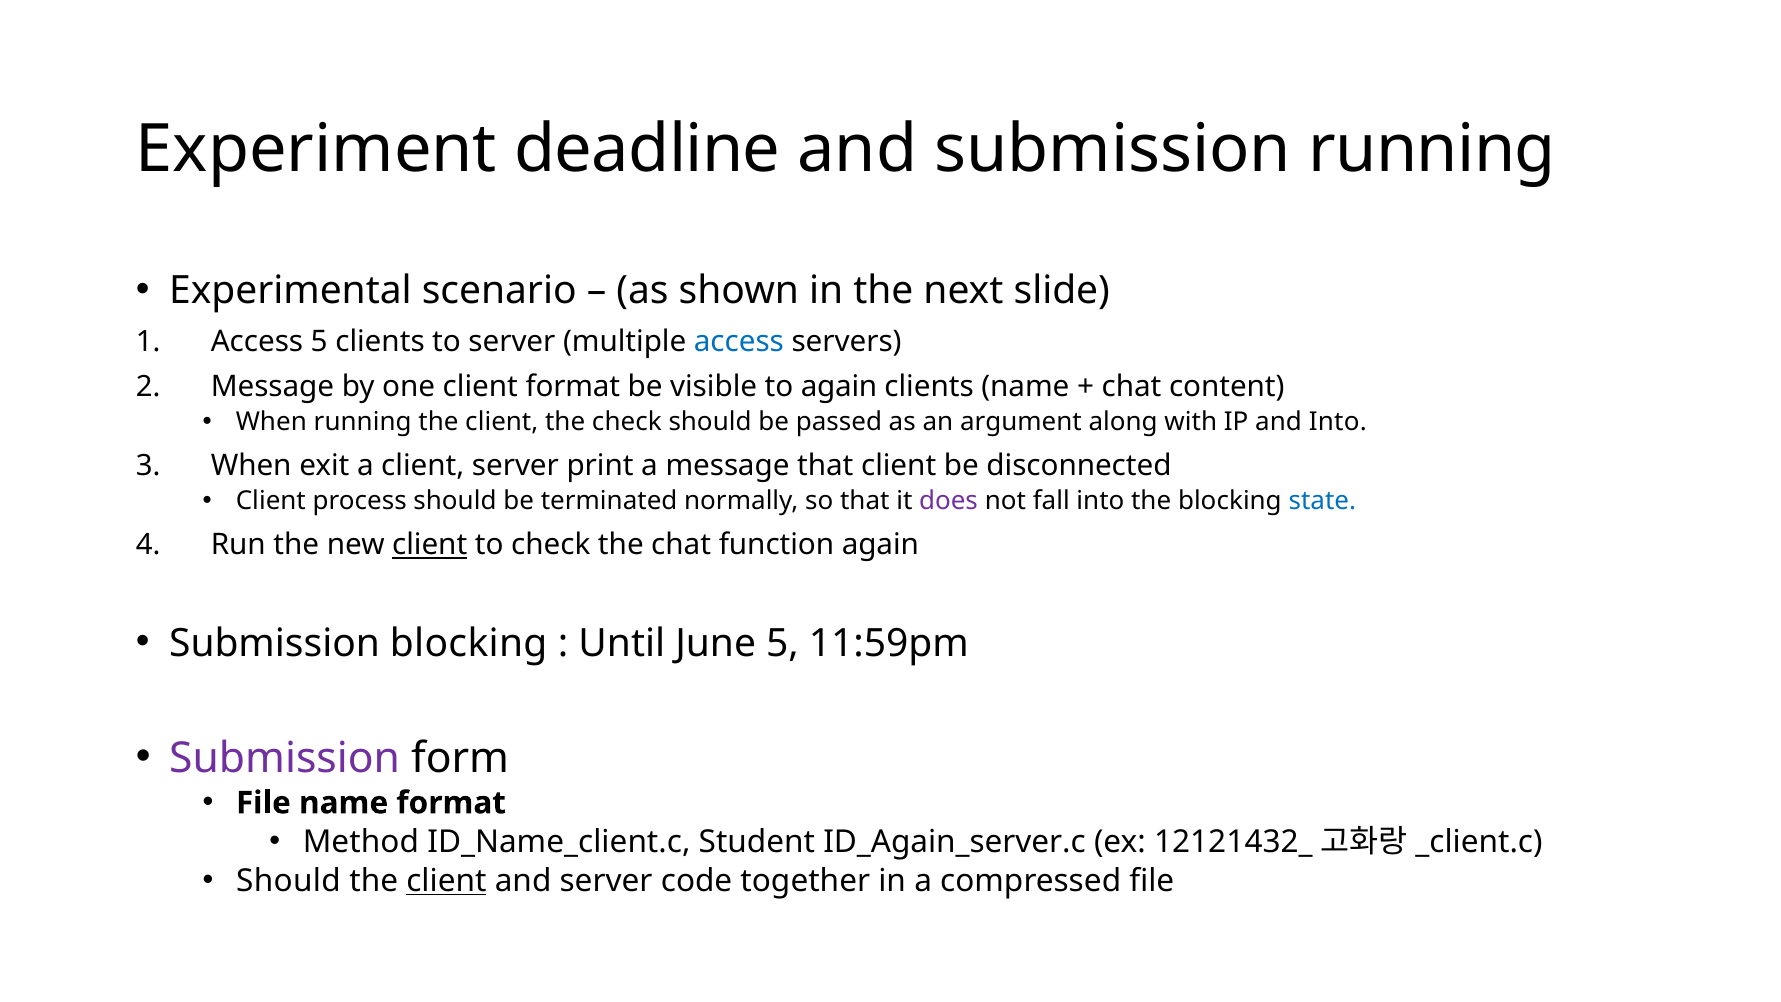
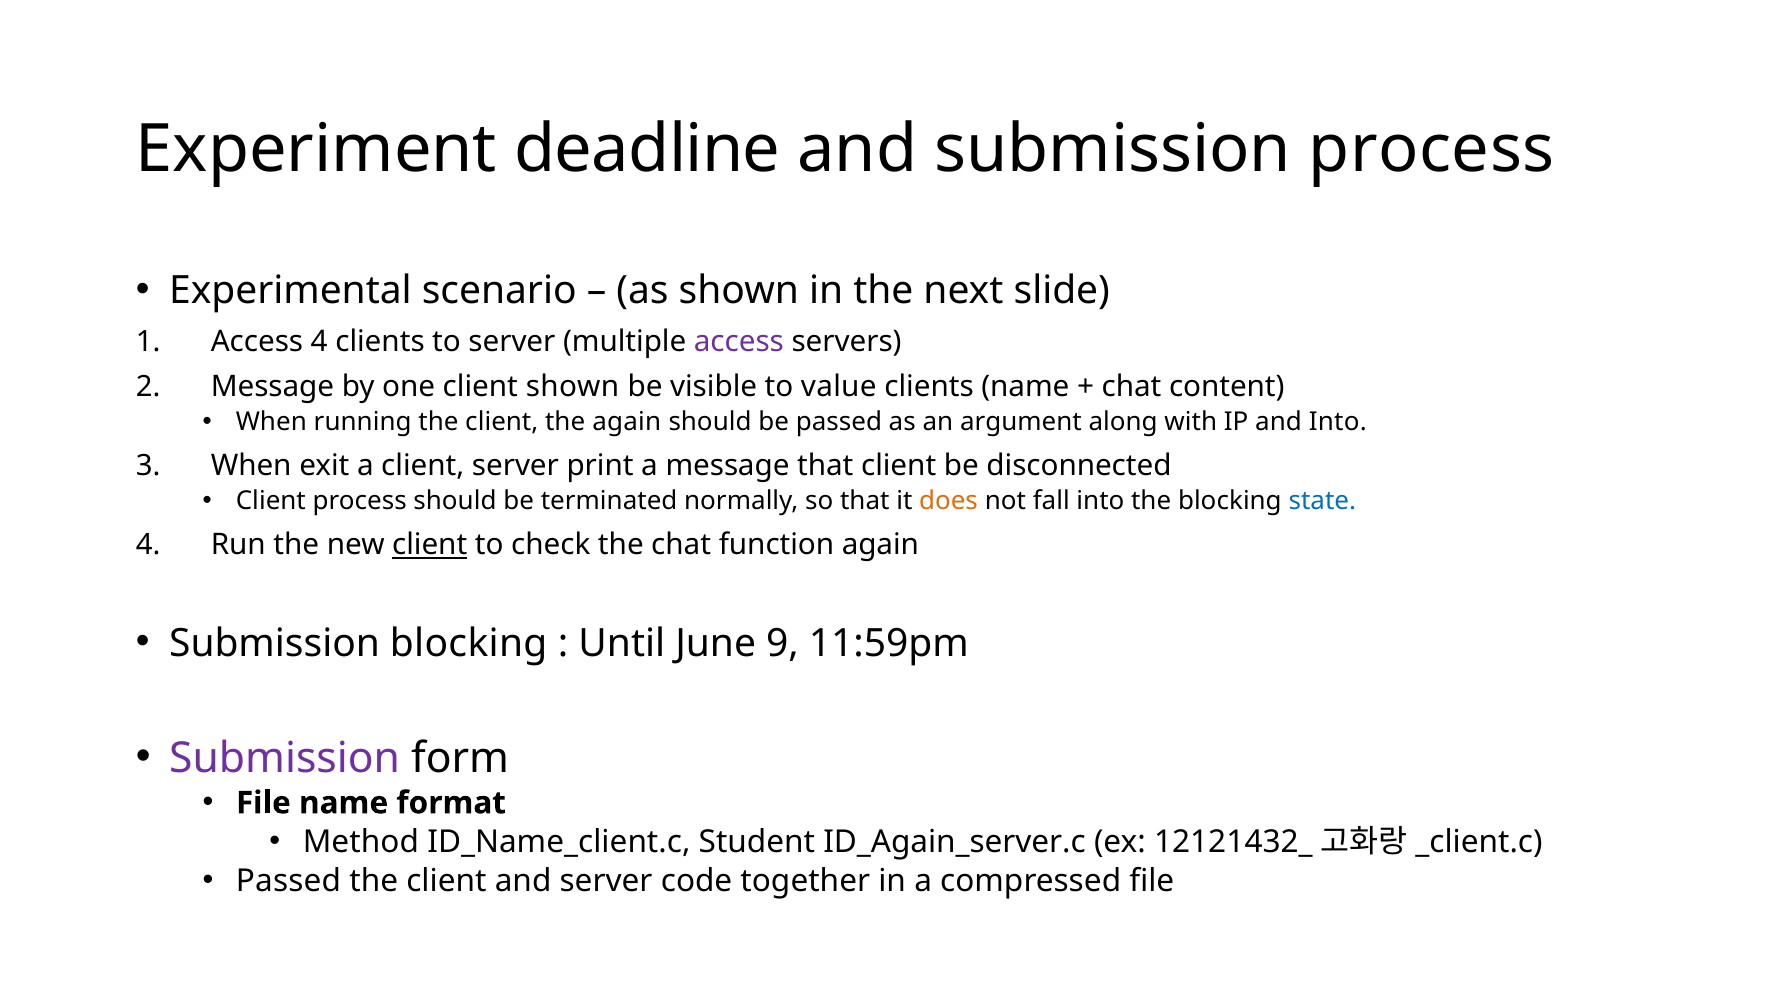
submission running: running -> process
Access 5: 5 -> 4
access at (739, 341) colour: blue -> purple
client format: format -> shown
to again: again -> value
the check: check -> again
does colour: purple -> orange
June 5: 5 -> 9
Should at (288, 881): Should -> Passed
client at (446, 881) underline: present -> none
